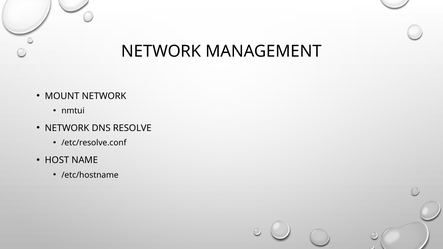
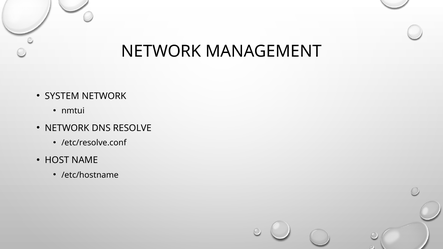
MOUNT: MOUNT -> SYSTEM
